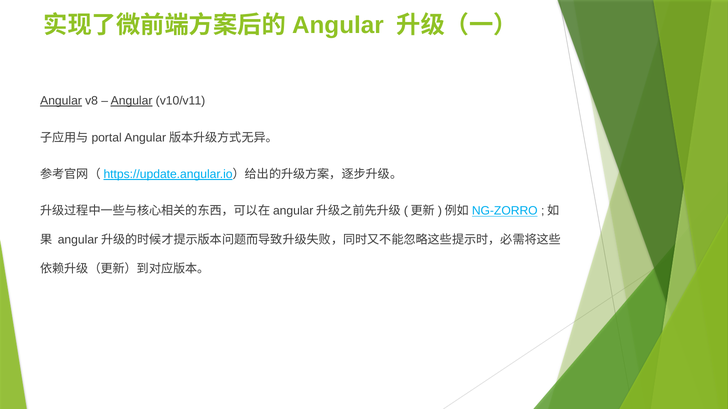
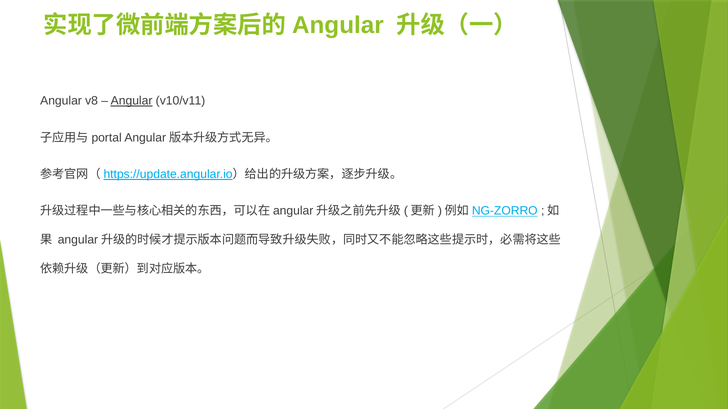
Angular at (61, 101) underline: present -> none
